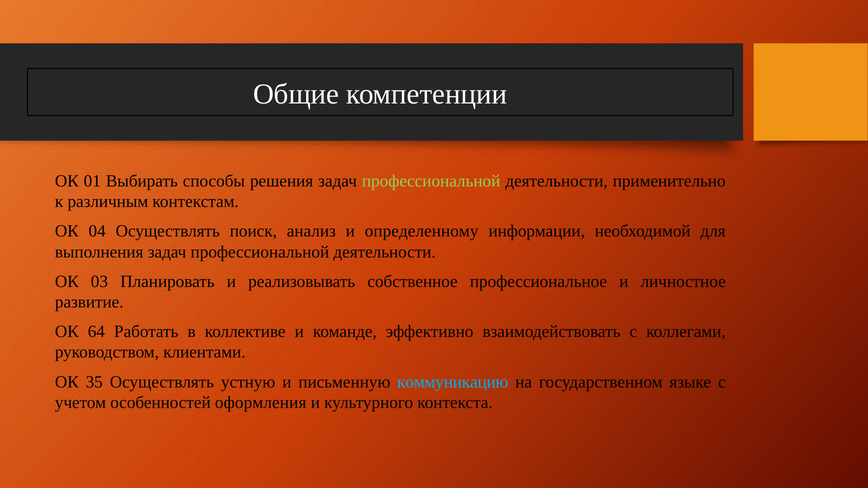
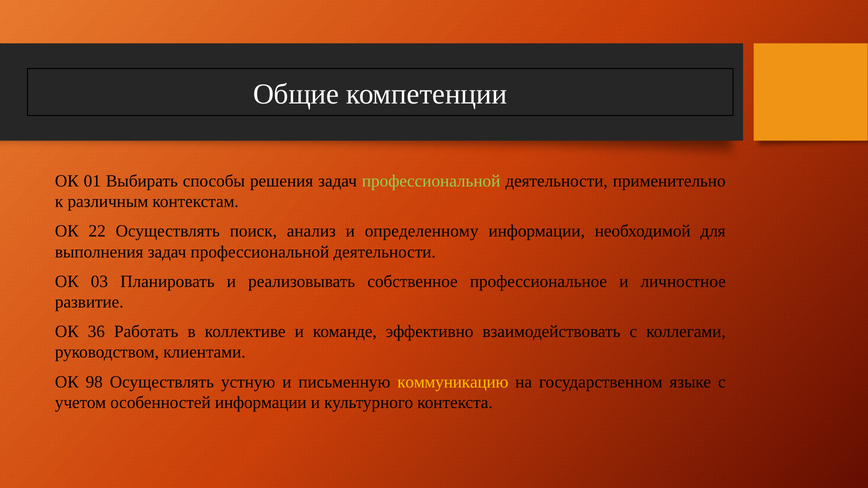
04: 04 -> 22
64: 64 -> 36
35: 35 -> 98
коммуникацию colour: light blue -> yellow
особенностей оформления: оформления -> информации
